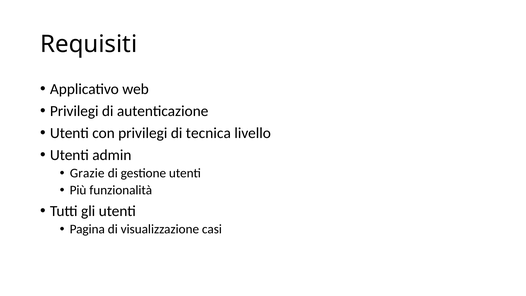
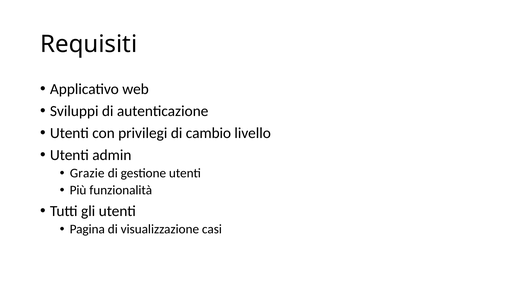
Privilegi at (74, 111): Privilegi -> Sviluppi
tecnica: tecnica -> cambio
